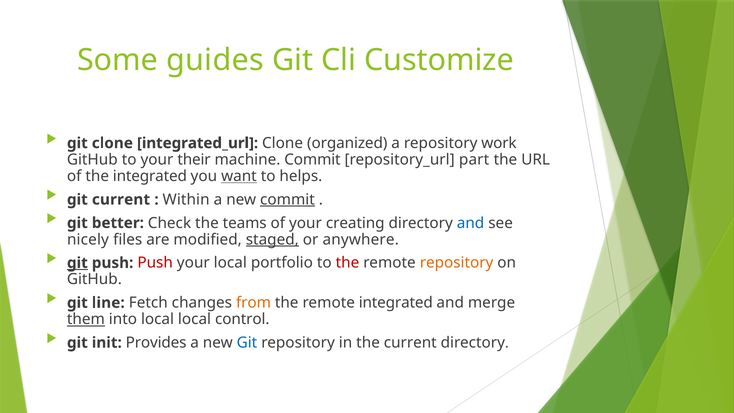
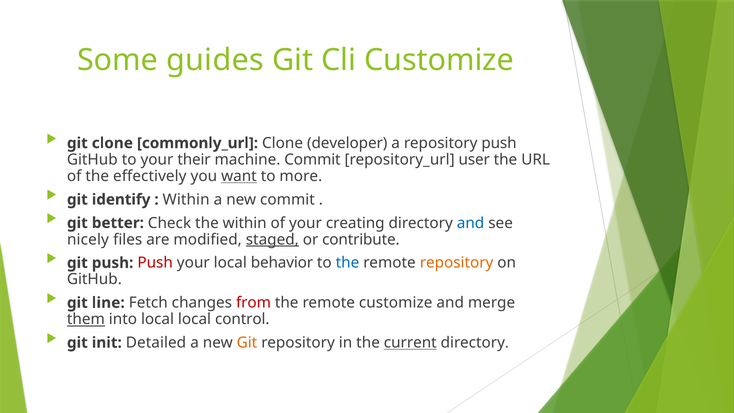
integrated_url: integrated_url -> commonly_url
organized: organized -> developer
repository work: work -> push
part: part -> user
the integrated: integrated -> effectively
helps: helps -> more
git current: current -> identify
commit at (287, 200) underline: present -> none
the teams: teams -> within
anywhere: anywhere -> contribute
git at (77, 263) underline: present -> none
portfolio: portfolio -> behavior
the at (348, 263) colour: red -> blue
from colour: orange -> red
remote integrated: integrated -> customize
Provides: Provides -> Detailed
Git at (247, 343) colour: blue -> orange
current at (410, 343) underline: none -> present
